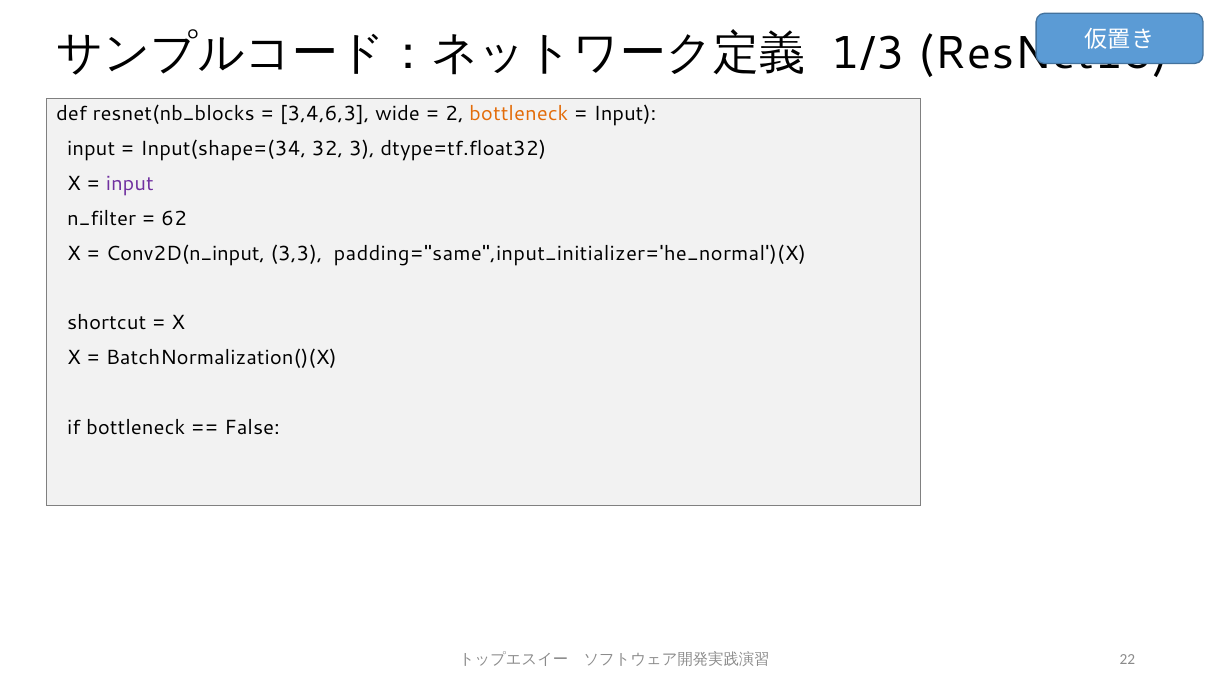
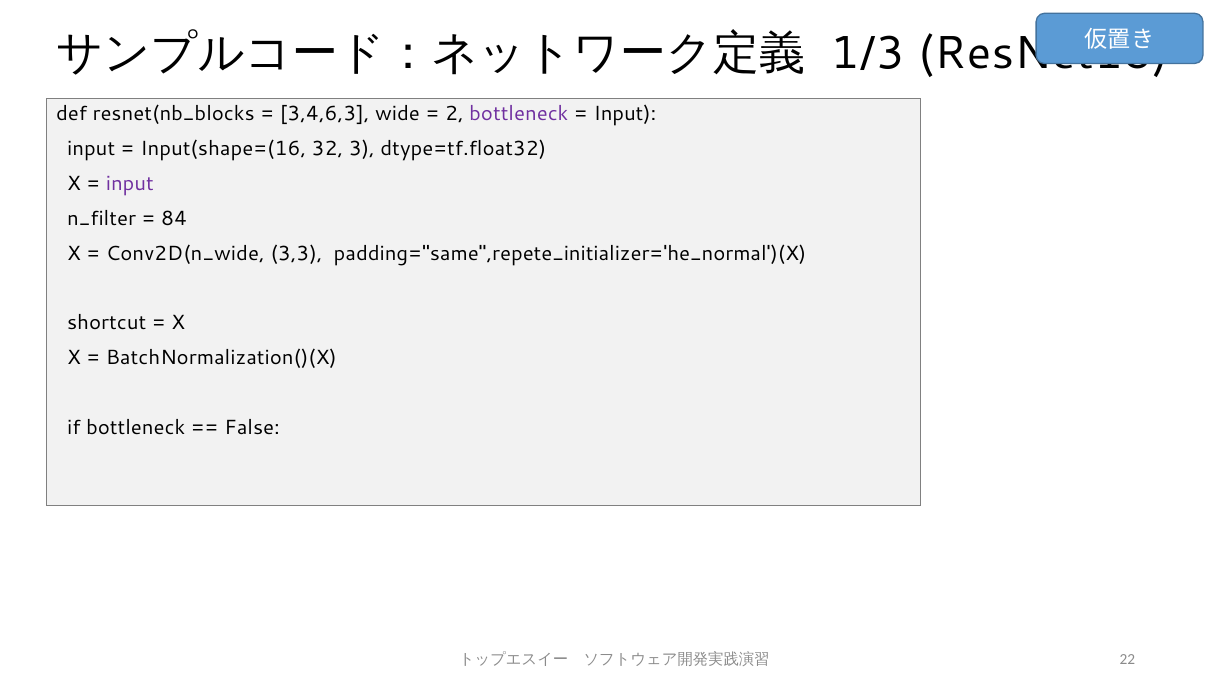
bottleneck at (519, 114) colour: orange -> purple
Input(shape=(34: Input(shape=(34 -> Input(shape=(16
62: 62 -> 84
Conv2D(n_input: Conv2D(n_input -> Conv2D(n_wide
padding="same",input_initializer='he_normal')(X: padding="same",input_initializer='he_normal')(X -> padding="same",repete_initializer='he_normal')(X
